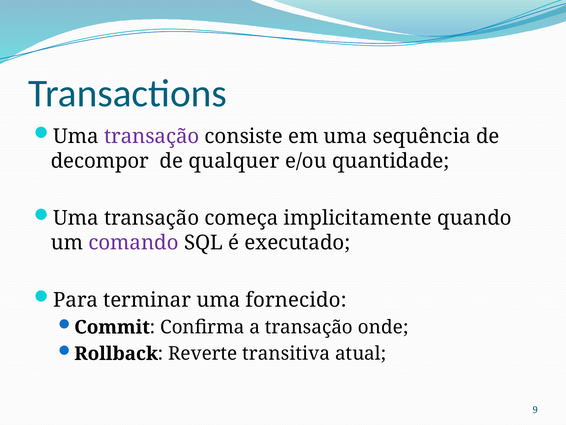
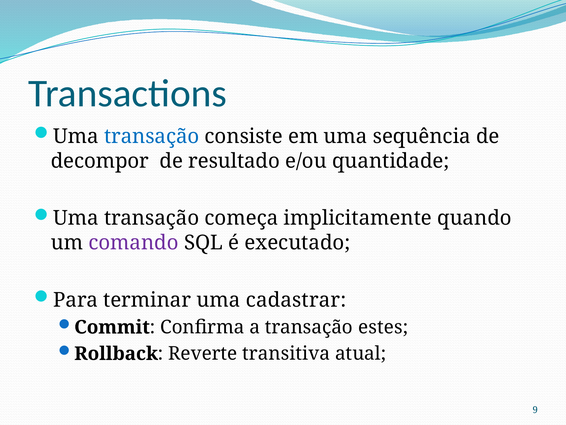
transação at (152, 136) colour: purple -> blue
qualquer: qualquer -> resultado
fornecido: fornecido -> cadastrar
onde: onde -> estes
